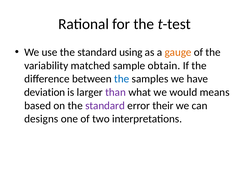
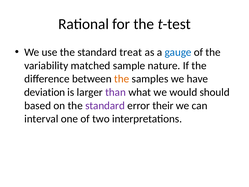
using: using -> treat
gauge colour: orange -> blue
obtain: obtain -> nature
the at (122, 79) colour: blue -> orange
means: means -> should
designs: designs -> interval
